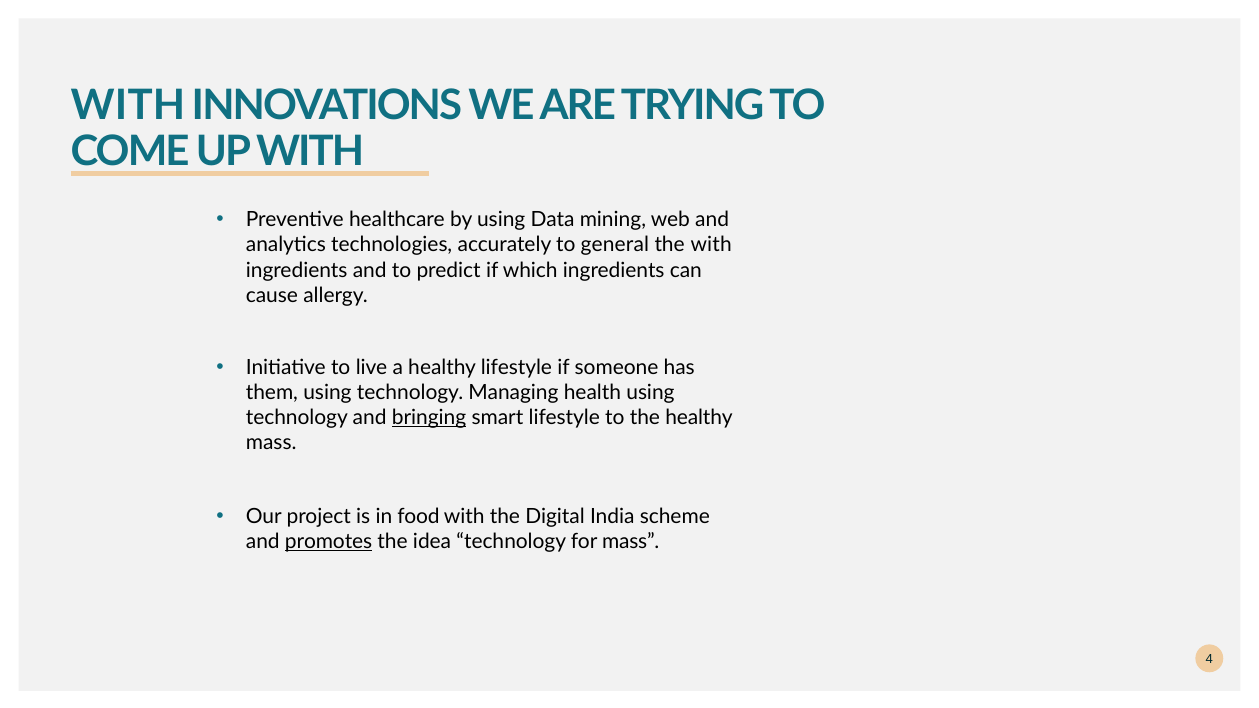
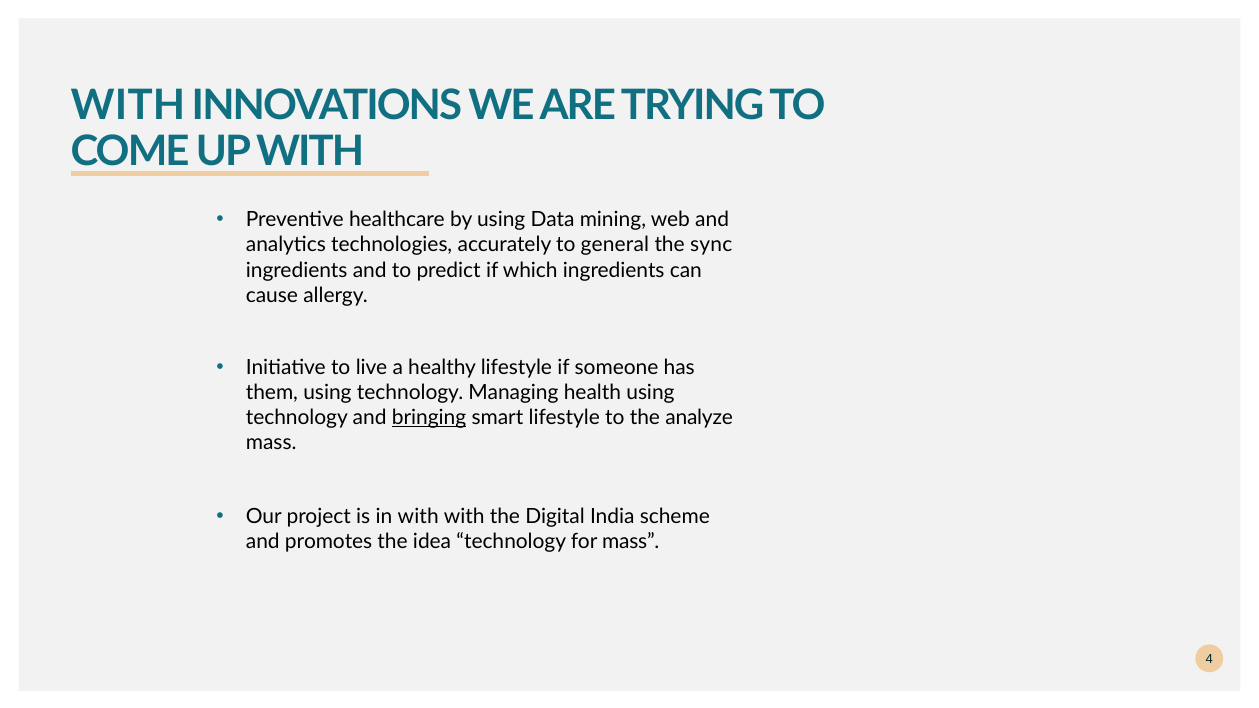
the with: with -> sync
the healthy: healthy -> analyze
in food: food -> with
promotes underline: present -> none
